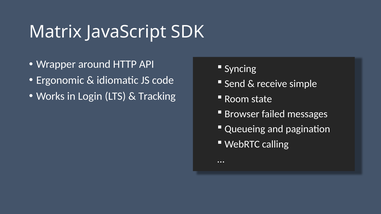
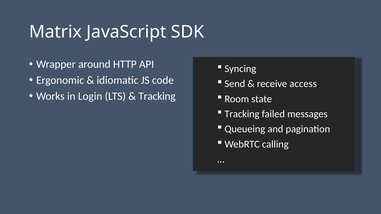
simple: simple -> access
Browser at (242, 114): Browser -> Tracking
